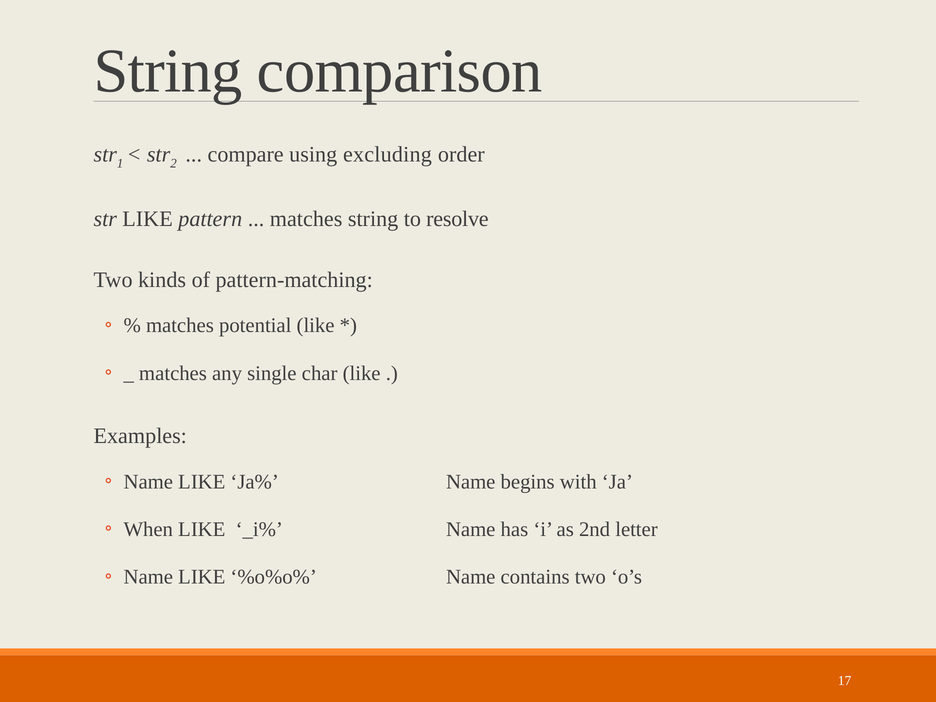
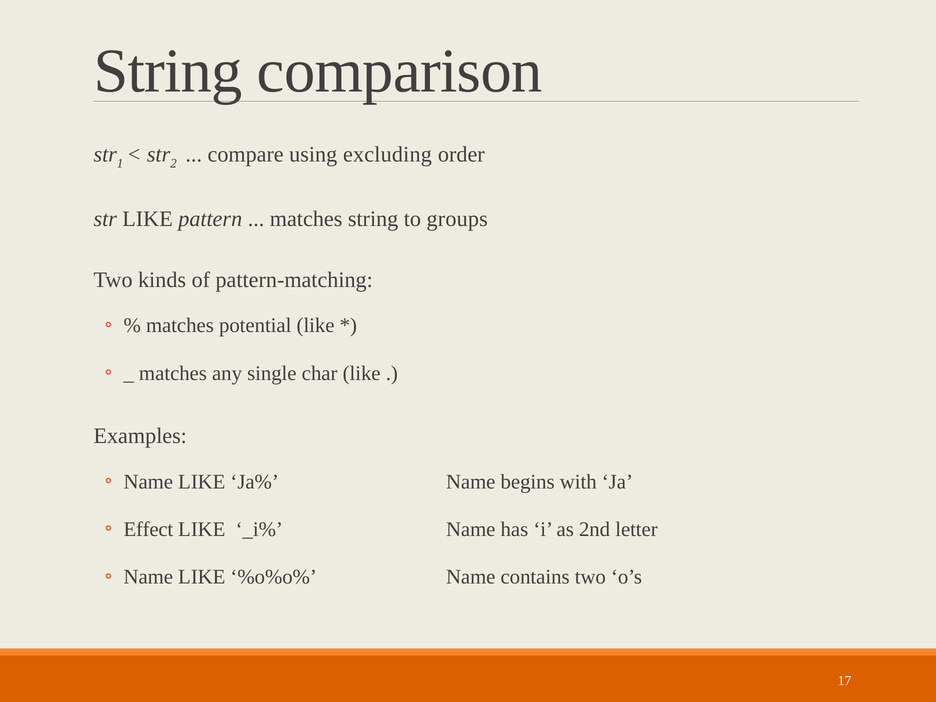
resolve: resolve -> groups
When: When -> Effect
